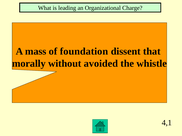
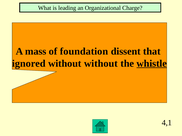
morally: morally -> ignored
without avoided: avoided -> without
whistle underline: none -> present
